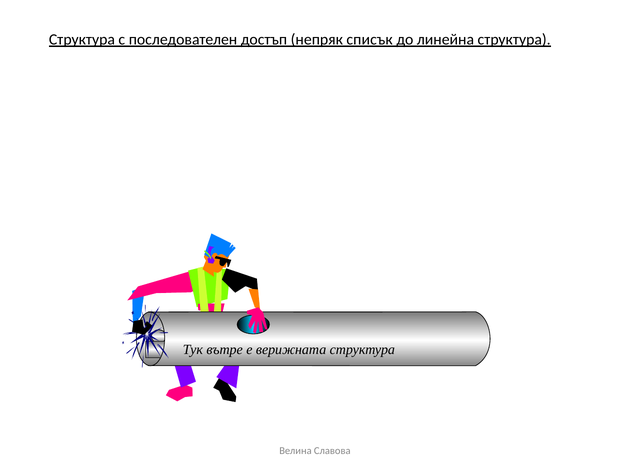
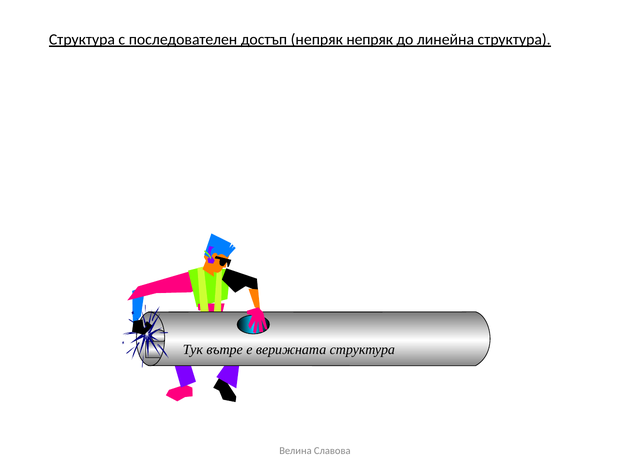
непряк списък: списък -> непряк
